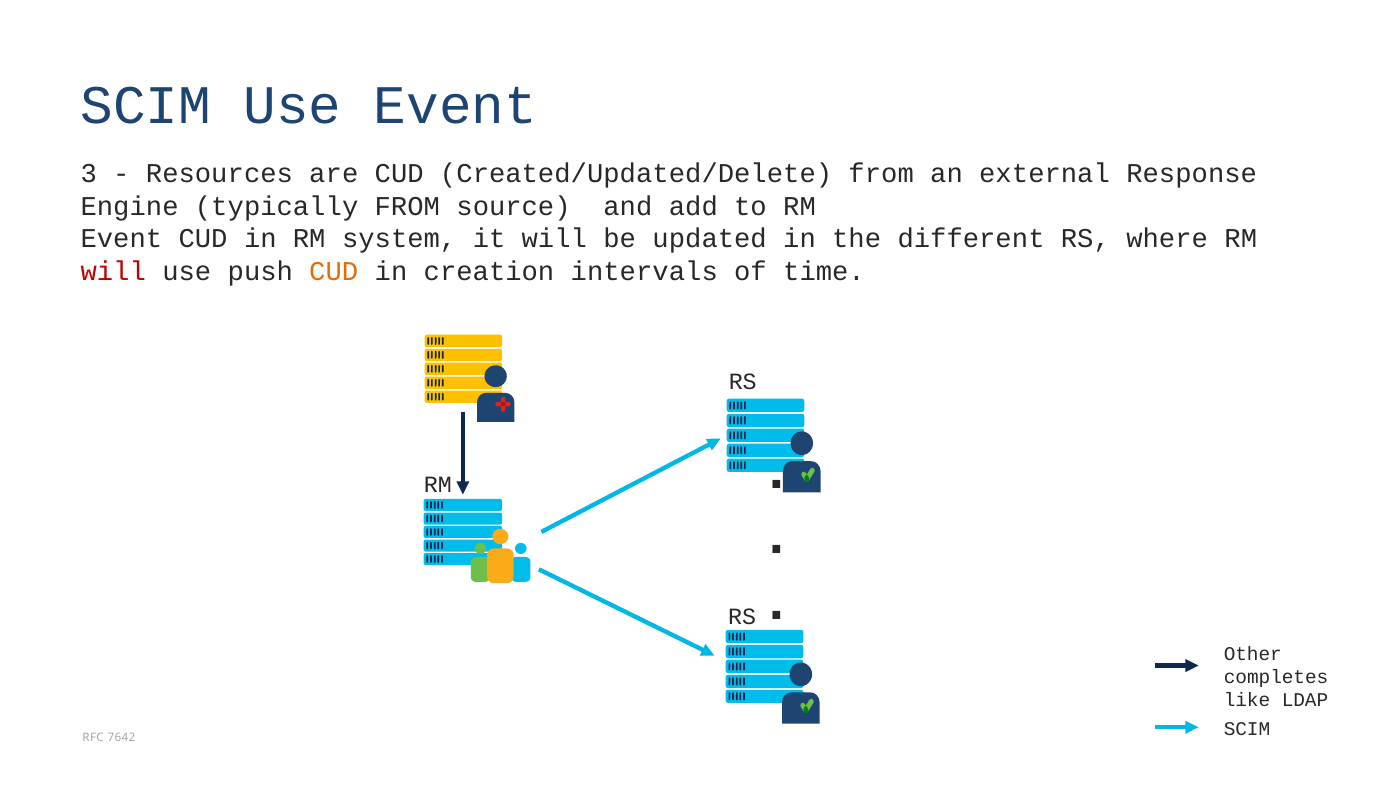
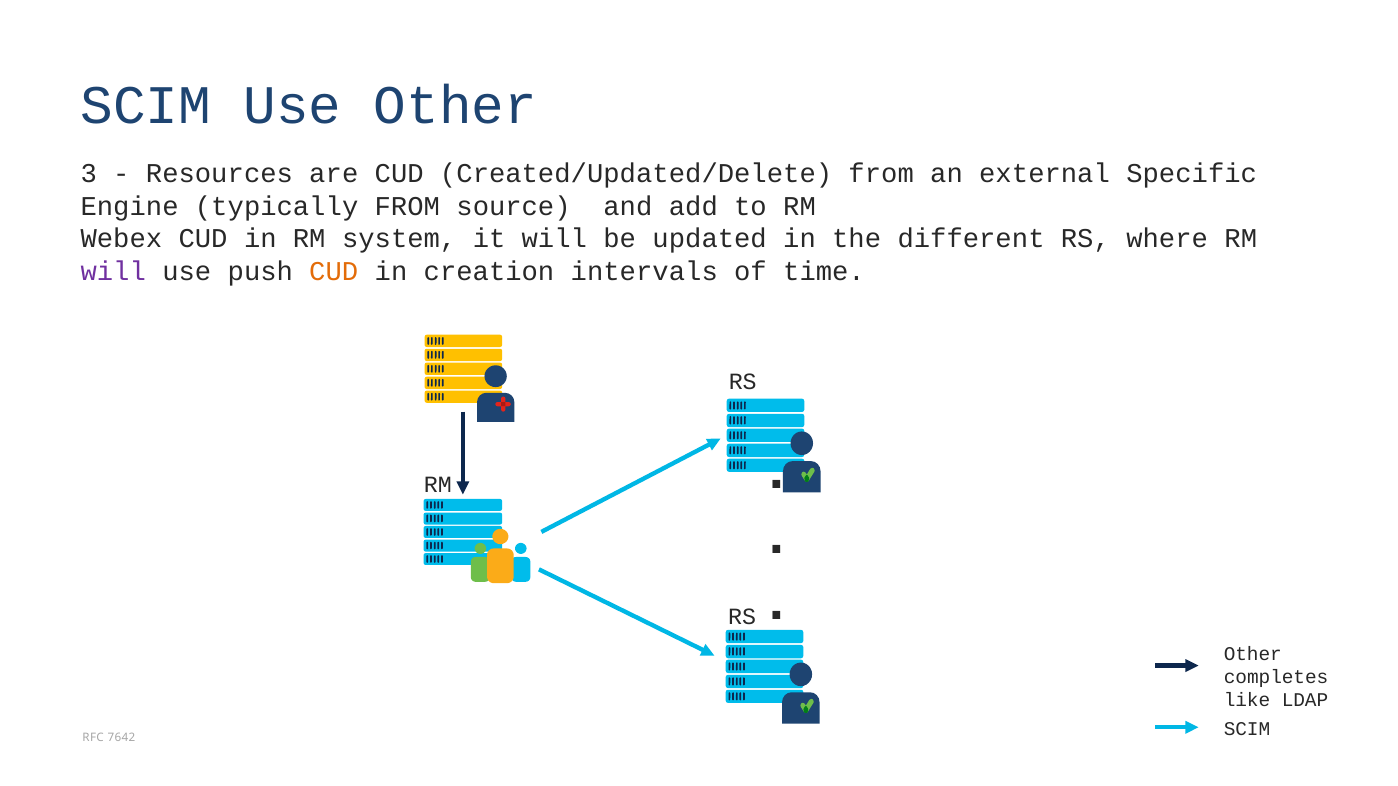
Use Event: Event -> Other
Response: Response -> Specific
Event at (121, 239): Event -> Webex
will at (113, 272) colour: red -> purple
